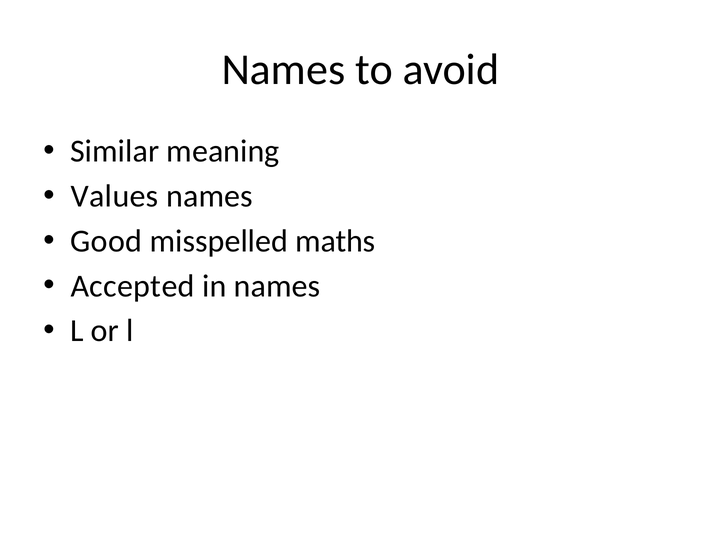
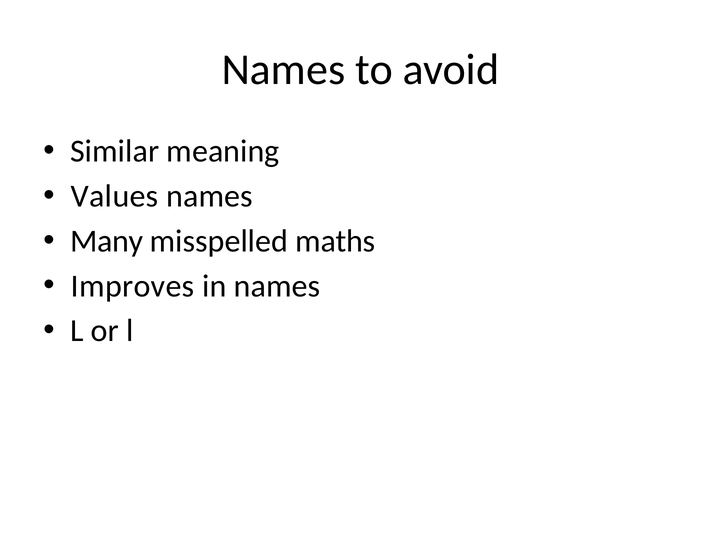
Good: Good -> Many
Accepted: Accepted -> Improves
